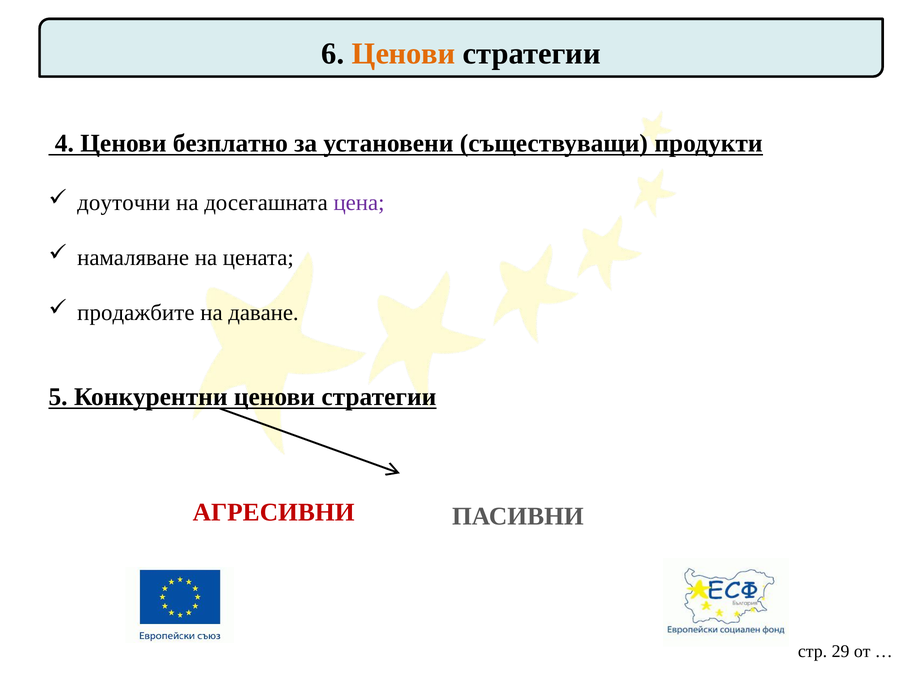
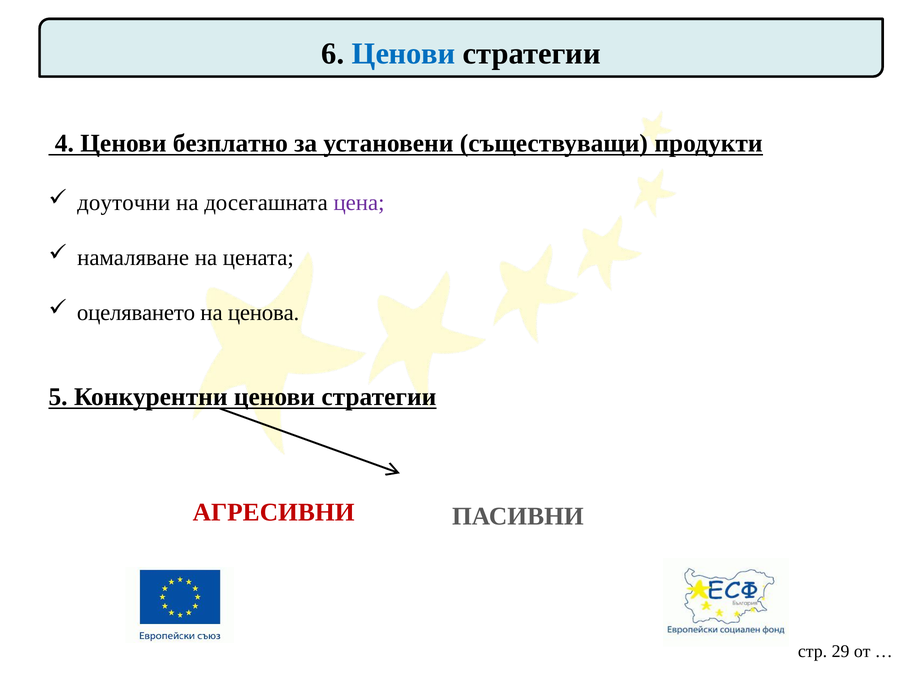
Ценови at (404, 54) colour: orange -> blue
продажбите: продажбите -> оцеляването
даване: даване -> ценова
